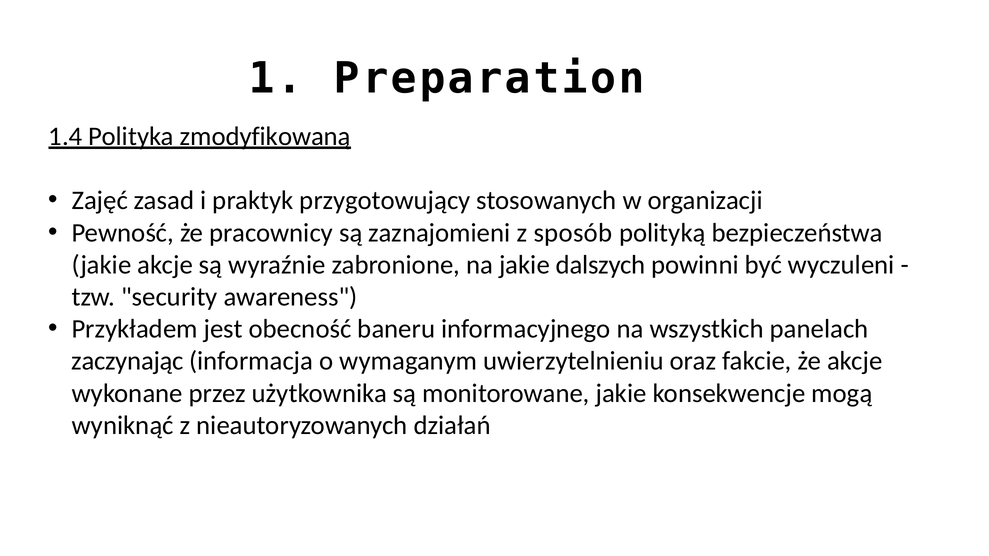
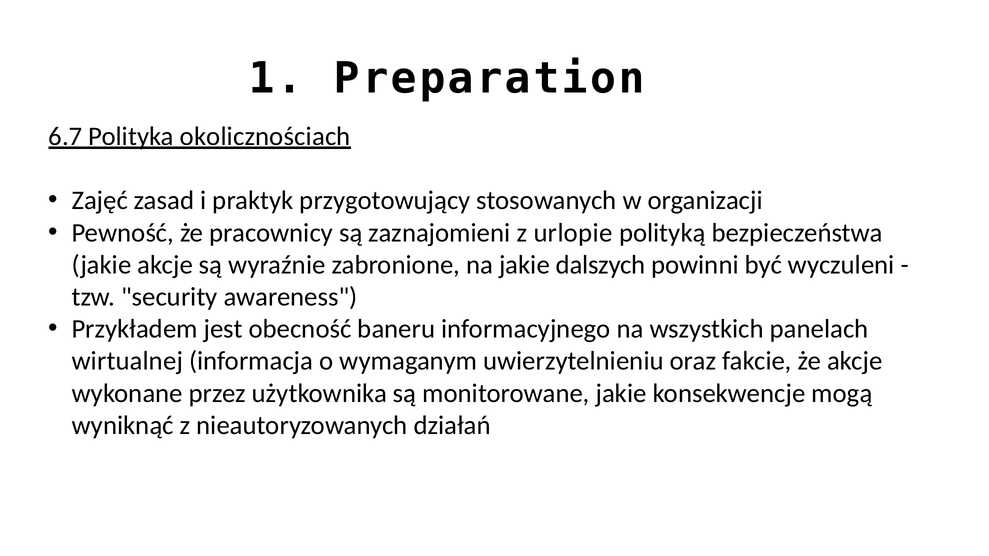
1.4: 1.4 -> 6.7
zmodyfikowaną: zmodyfikowaną -> okolicznościach
sposób: sposób -> urlopie
zaczynając: zaczynając -> wirtualnej
